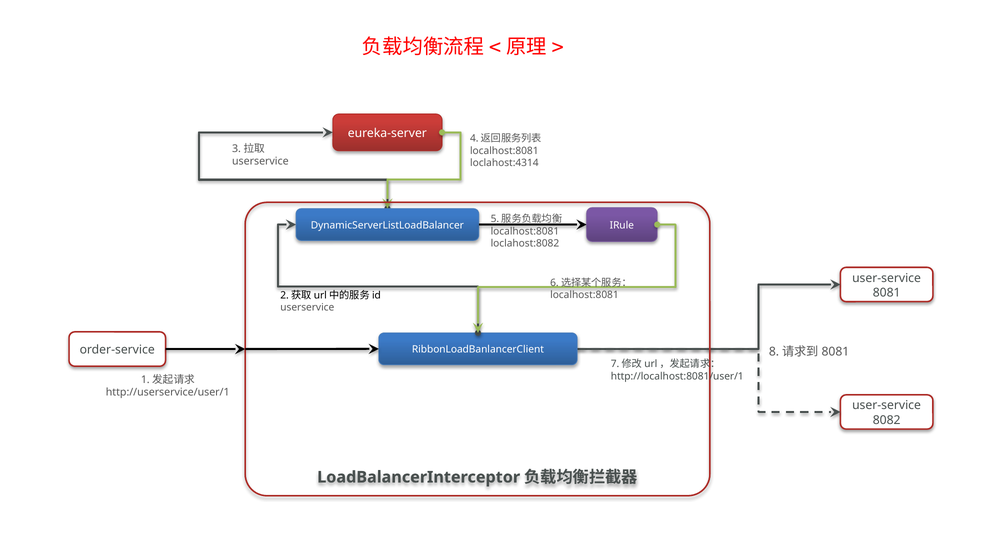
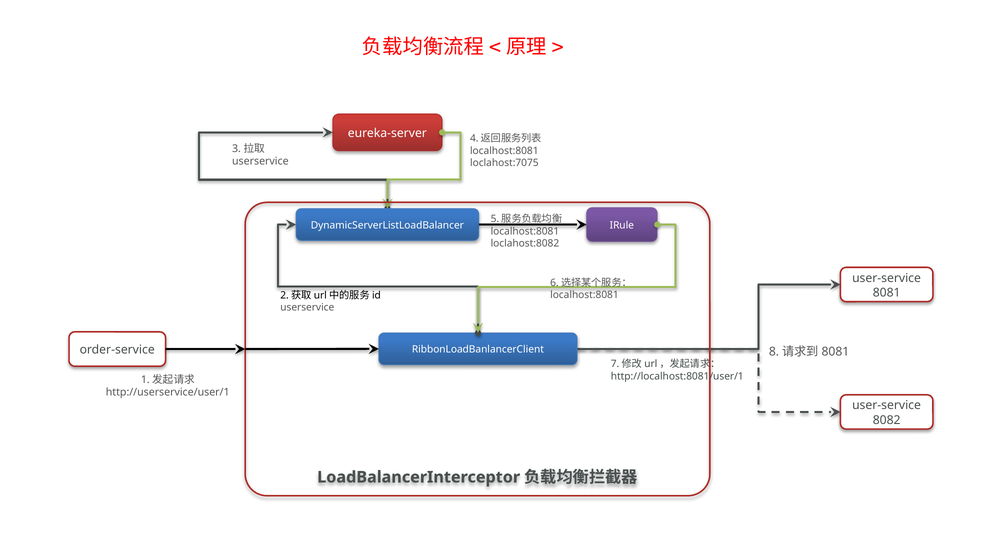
loclahost:4314: loclahost:4314 -> loclahost:7075
